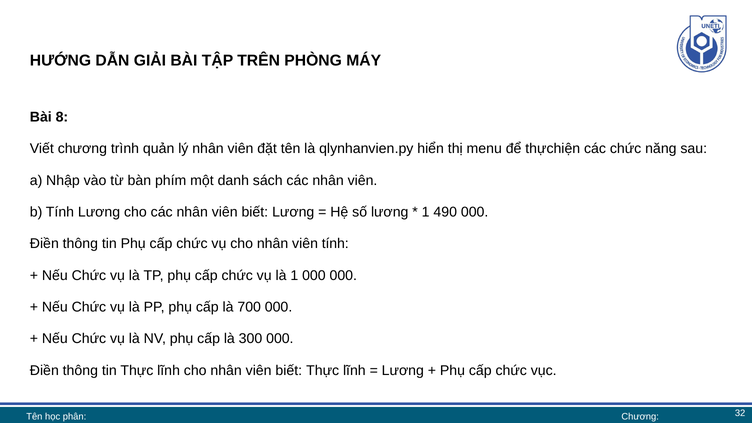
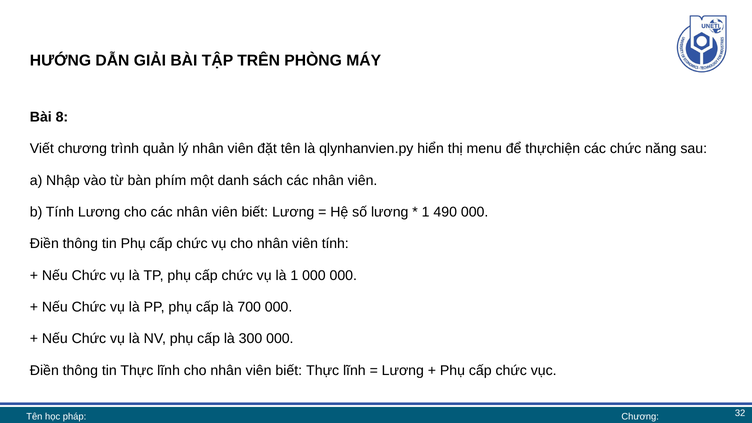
phân: phân -> pháp
